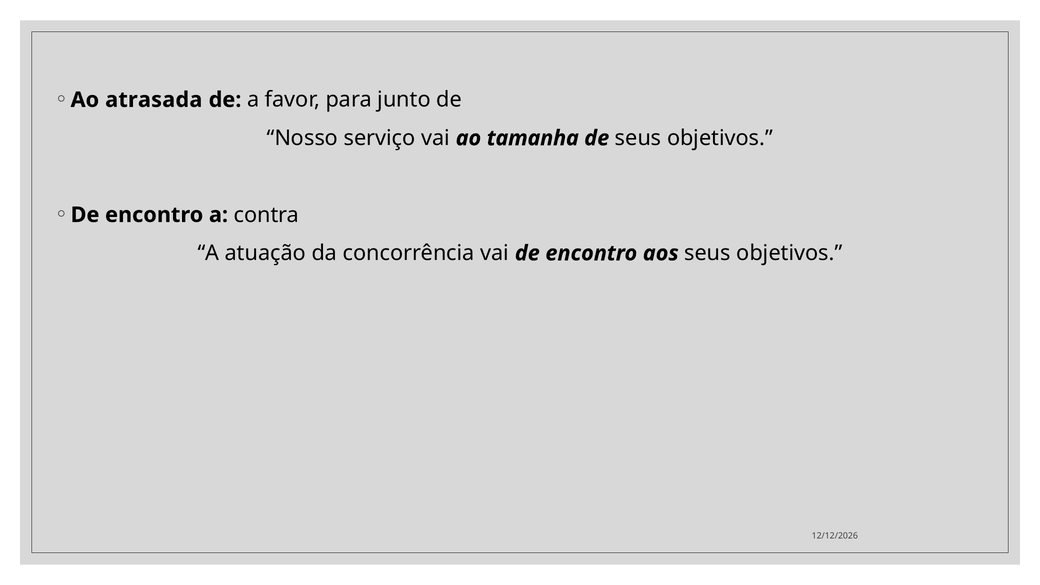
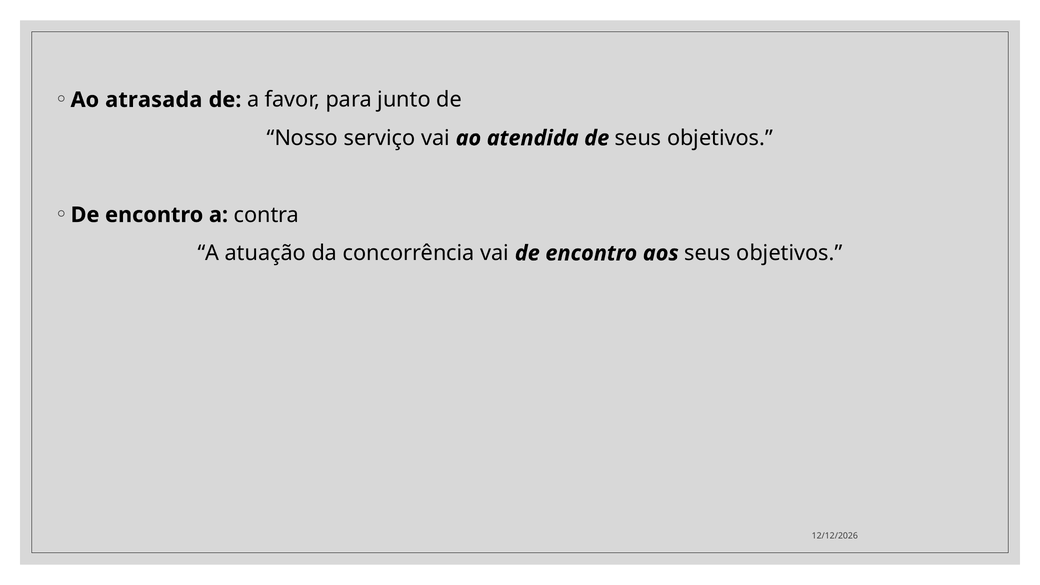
tamanha: tamanha -> atendida
